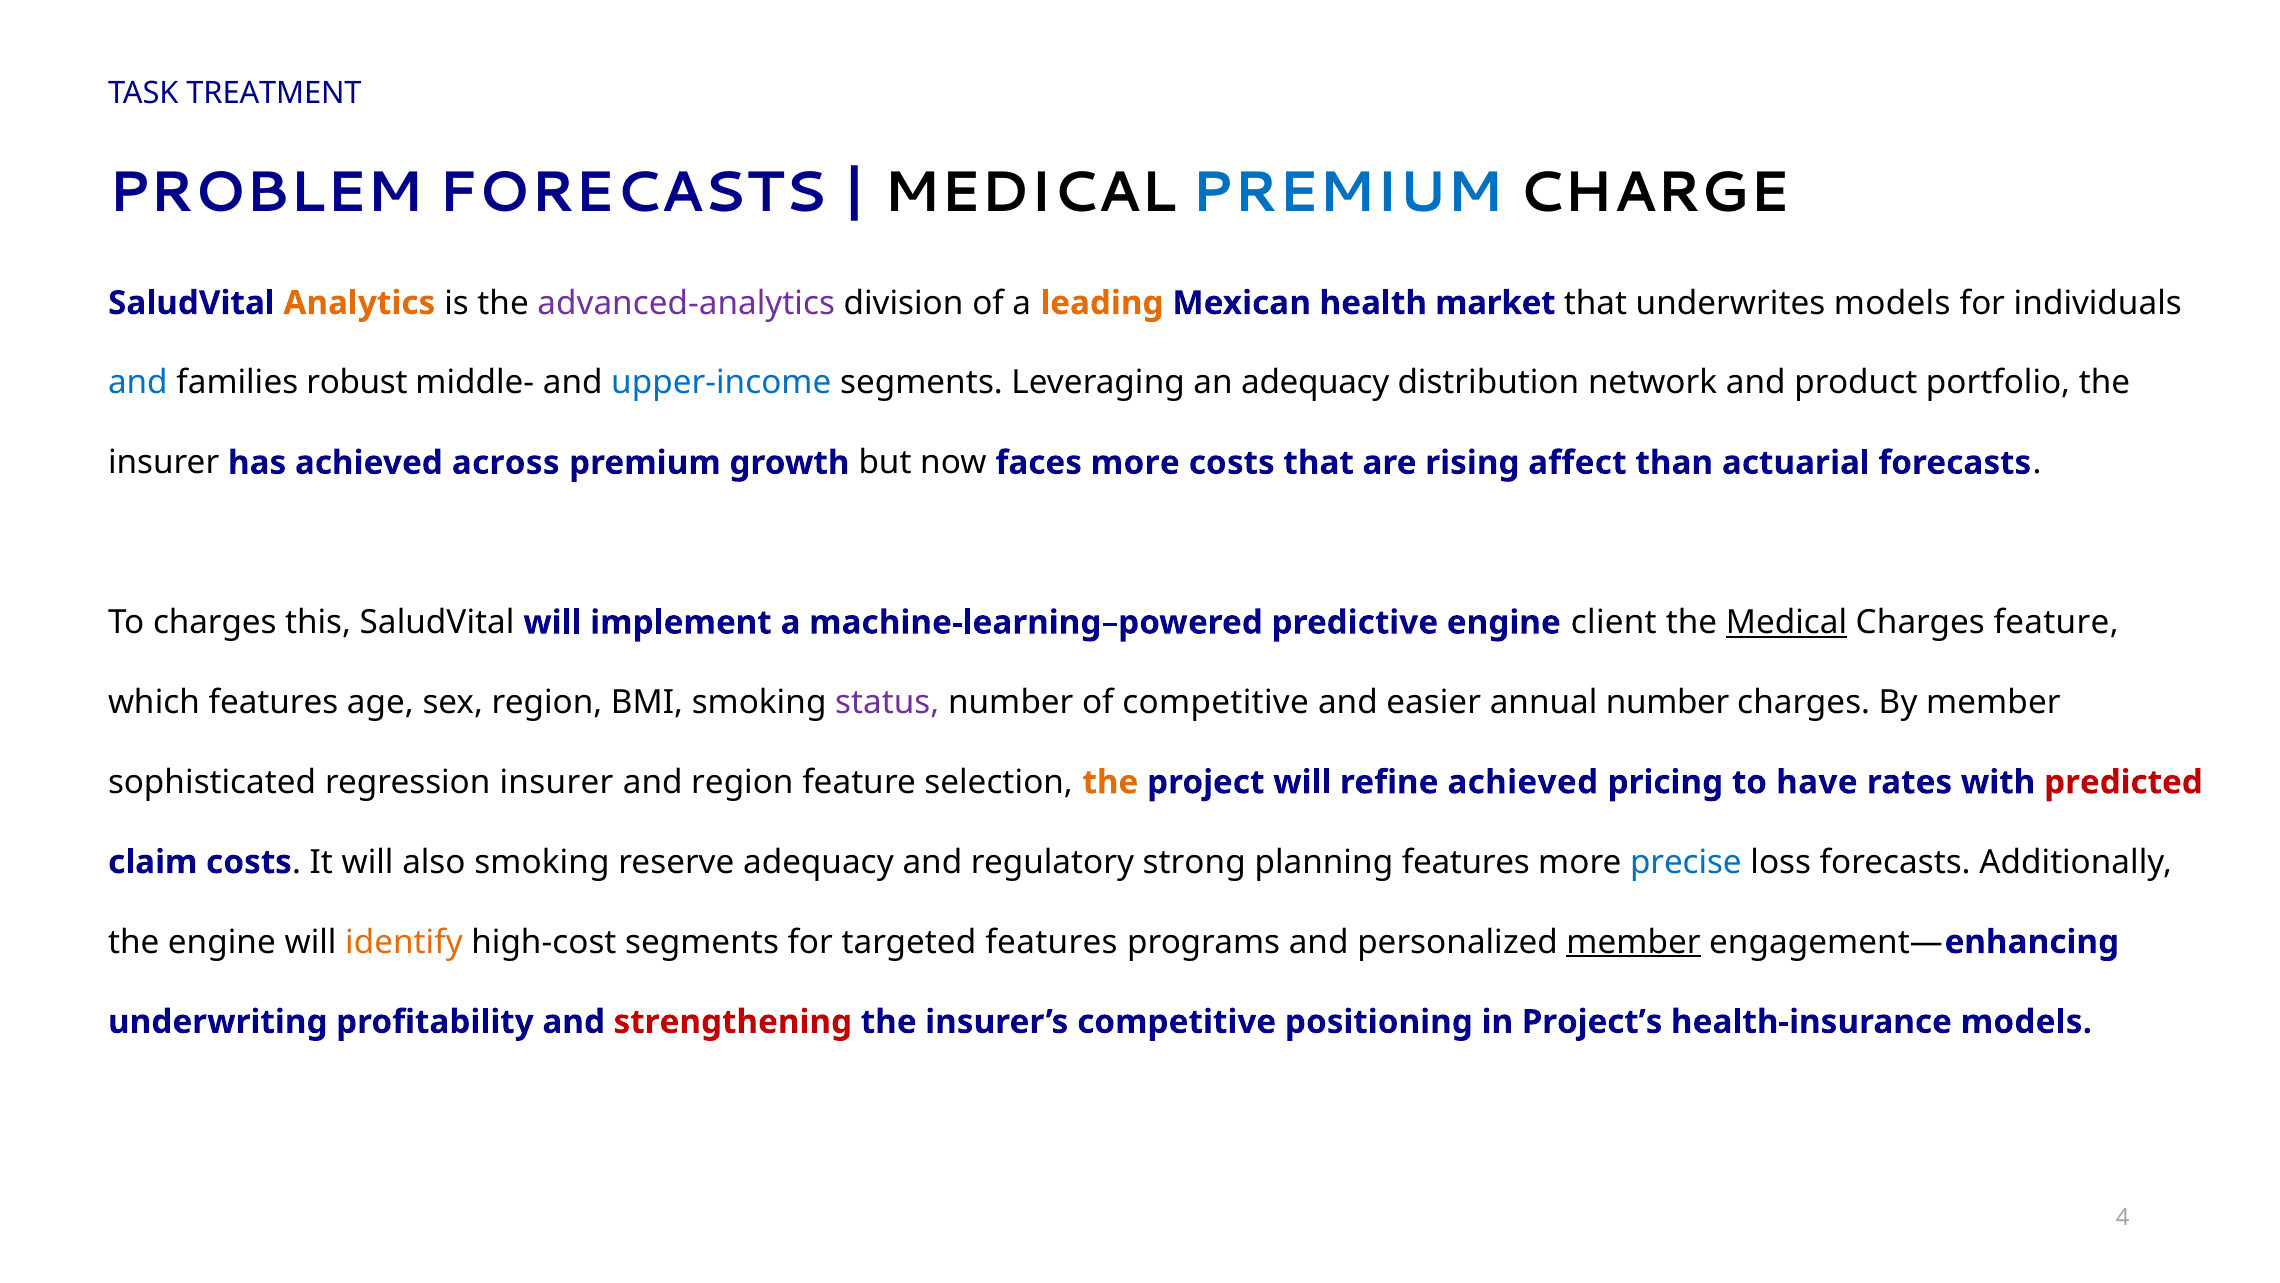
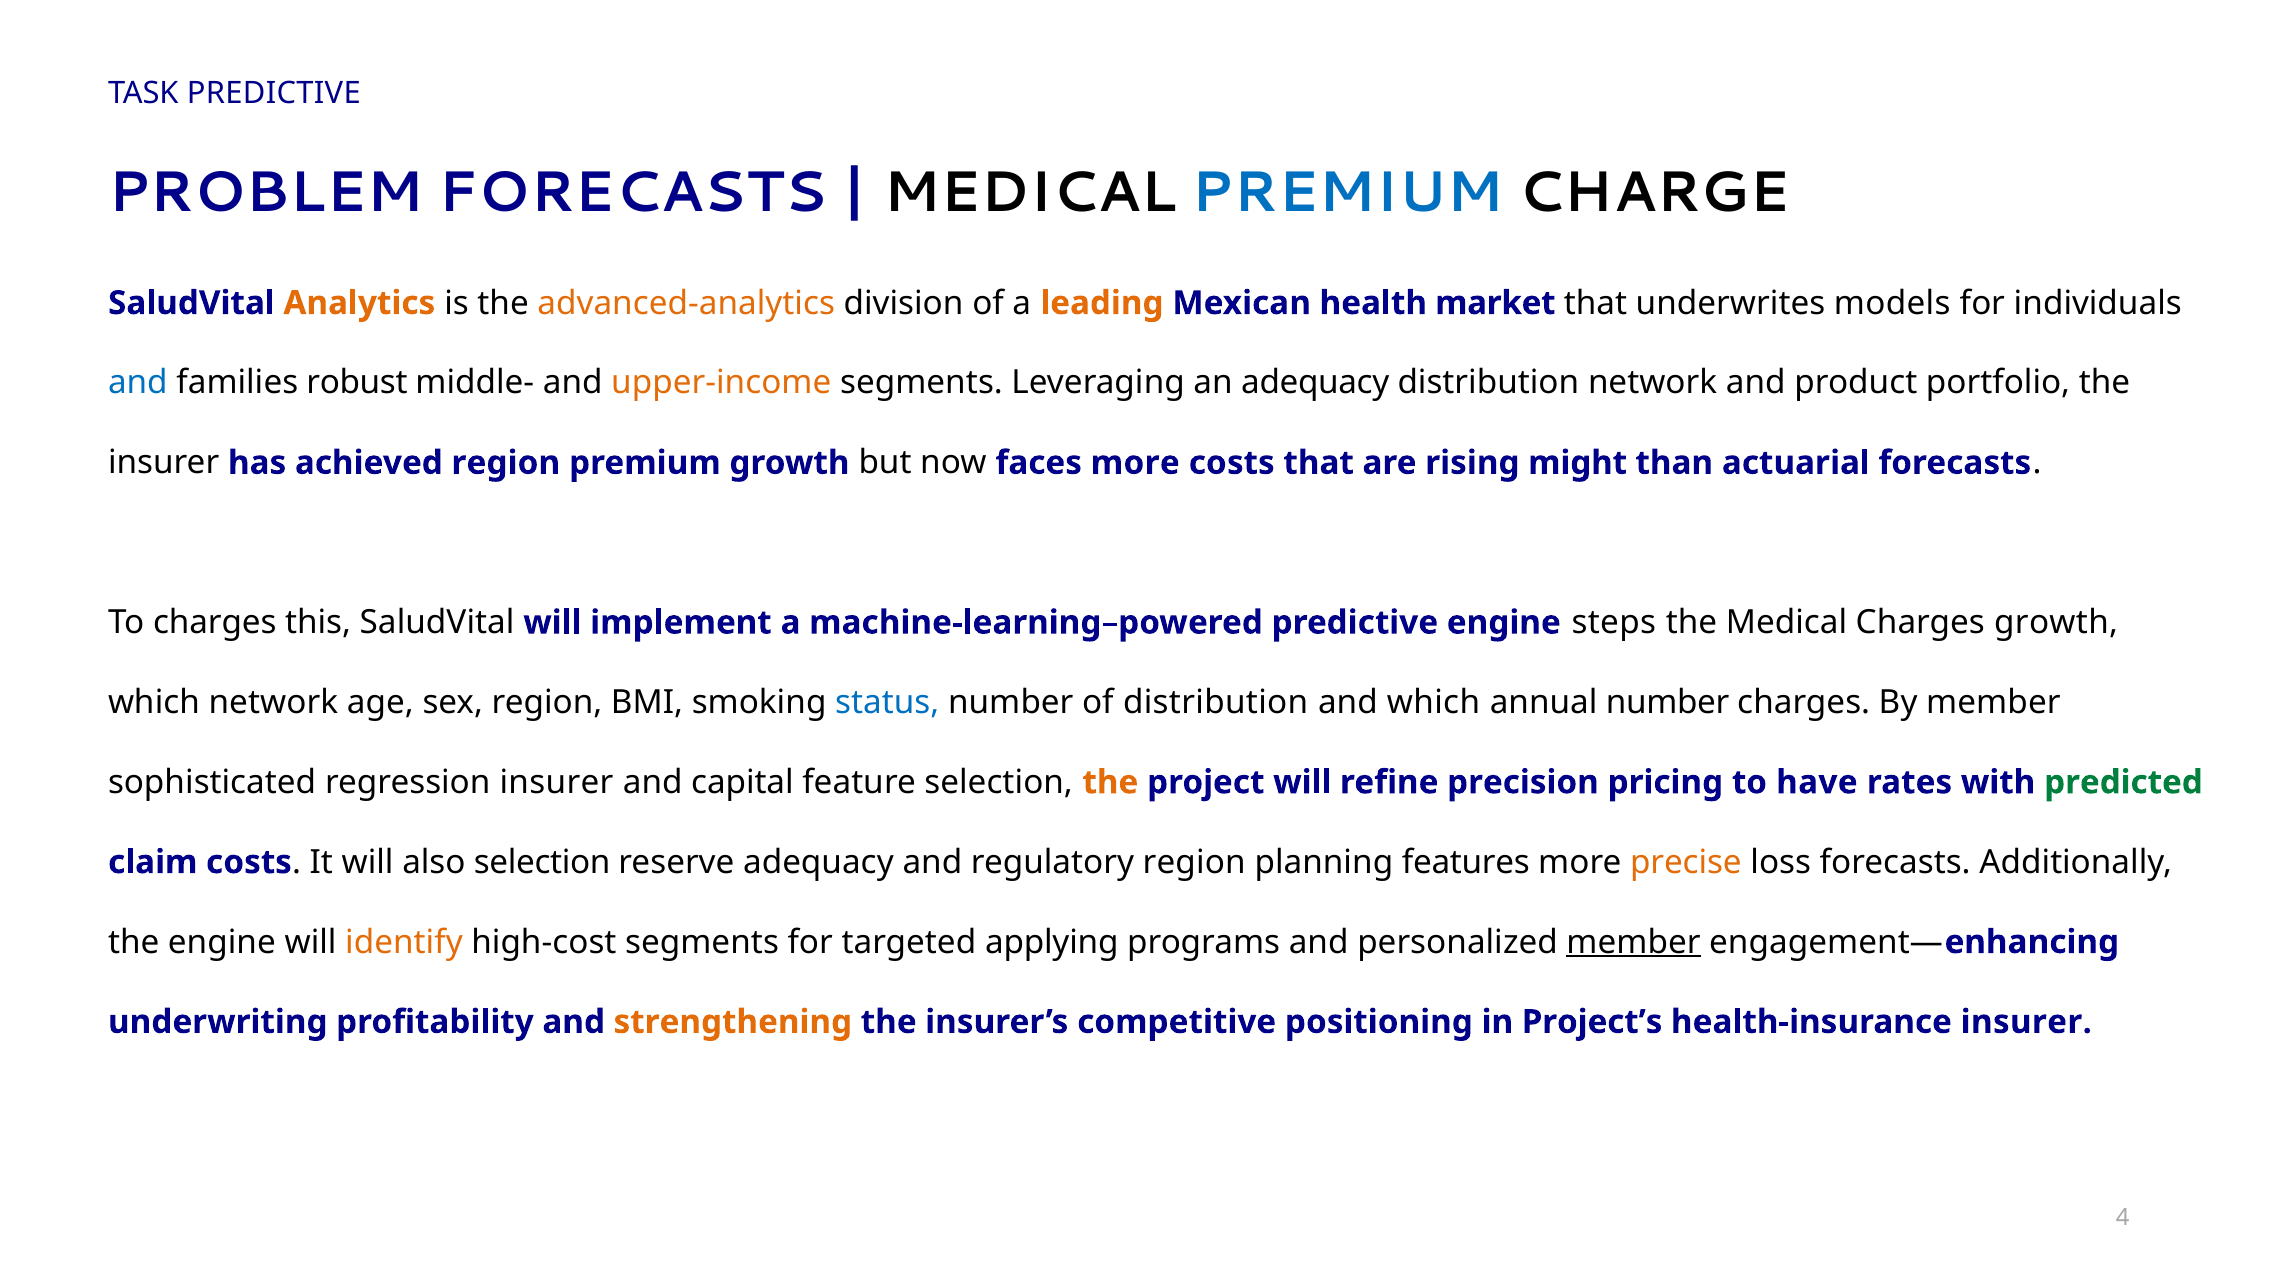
TASK TREATMENT: TREATMENT -> PREDICTIVE
advanced-analytics colour: purple -> orange
upper-income colour: blue -> orange
achieved across: across -> region
affect: affect -> might
client: client -> steps
Medical at (1787, 622) underline: present -> none
Charges feature: feature -> growth
which features: features -> network
status colour: purple -> blue
of competitive: competitive -> distribution
and easier: easier -> which
and region: region -> capital
refine achieved: achieved -> precision
predicted colour: red -> green
also smoking: smoking -> selection
regulatory strong: strong -> region
precise colour: blue -> orange
targeted features: features -> applying
strengthening colour: red -> orange
health-insurance models: models -> insurer
